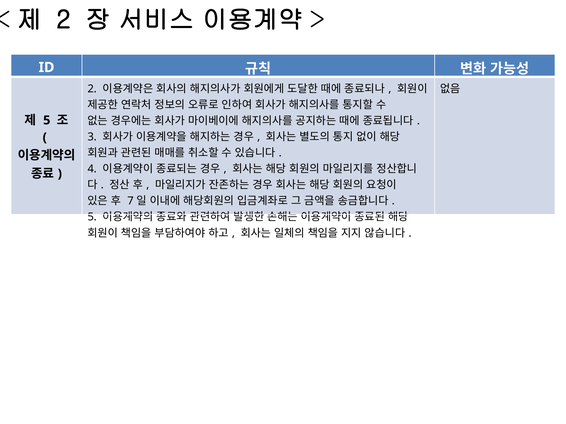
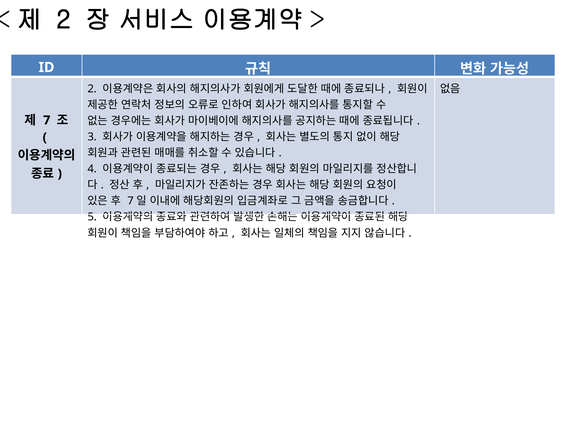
5 at (47, 120): 5 -> 7
